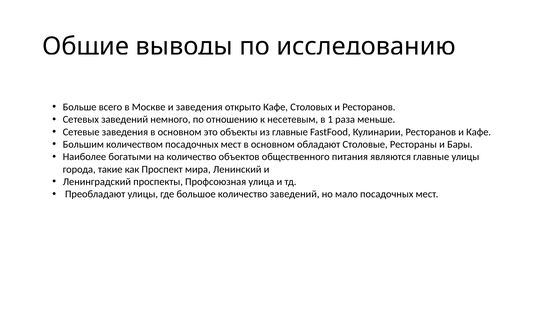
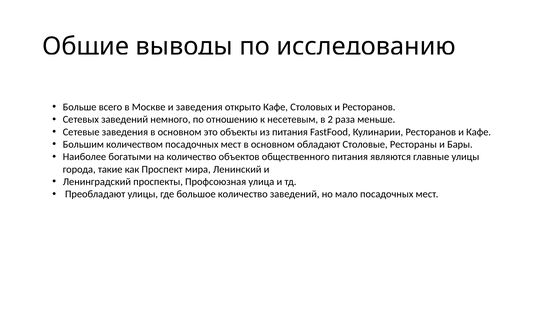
1: 1 -> 2
из главные: главные -> питания
